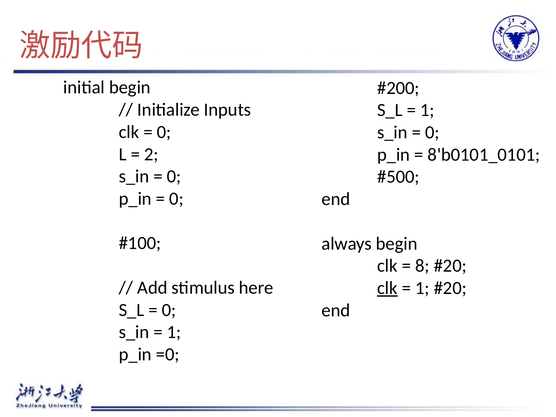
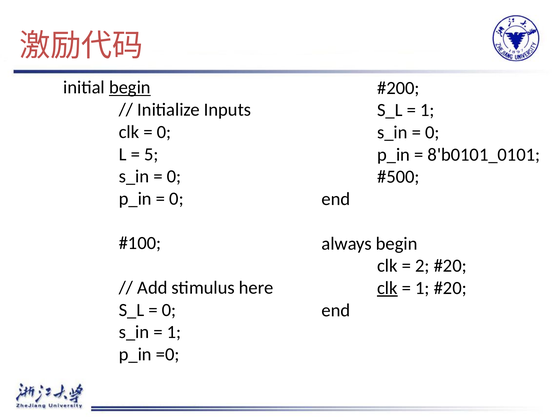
begin at (130, 88) underline: none -> present
2: 2 -> 5
8: 8 -> 2
